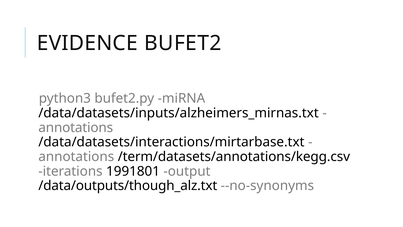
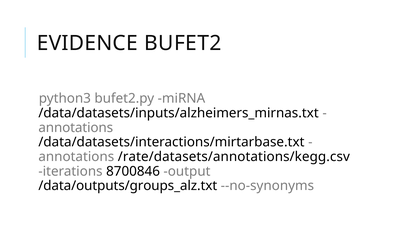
/term/datasets/annotations/kegg.csv: /term/datasets/annotations/kegg.csv -> /rate/datasets/annotations/kegg.csv
1991801: 1991801 -> 8700846
/data/outputs/though_alz.txt: /data/outputs/though_alz.txt -> /data/outputs/groups_alz.txt
